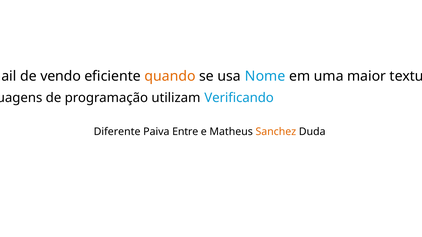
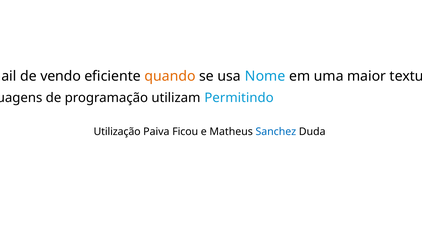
Verificando: Verificando -> Permitindo
Diferente: Diferente -> Utilização
Entre: Entre -> Ficou
Sanchez colour: orange -> blue
